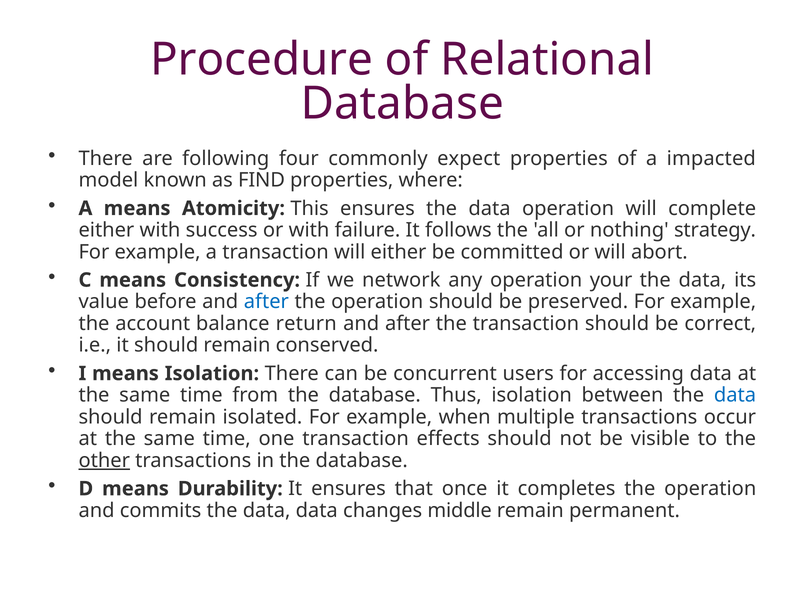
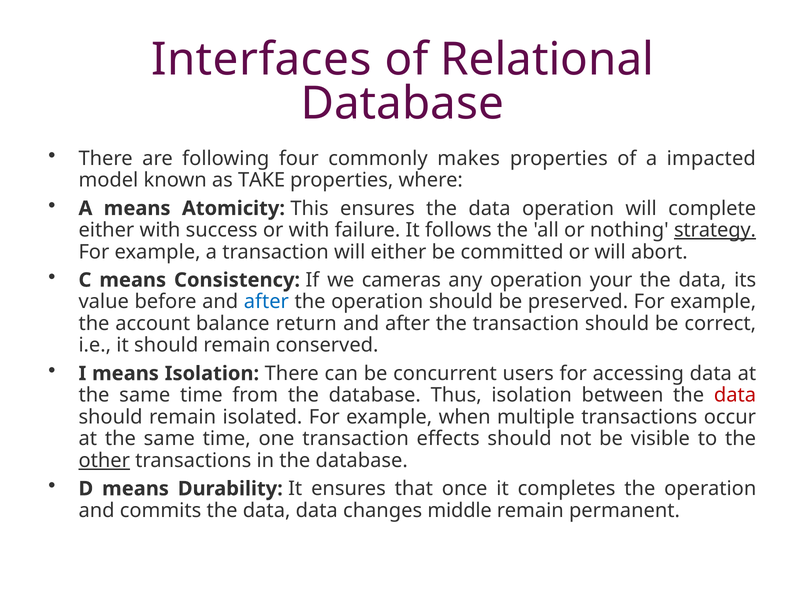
Procedure: Procedure -> Interfaces
expect: expect -> makes
FIND: FIND -> TAKE
strategy underline: none -> present
network: network -> cameras
data at (735, 395) colour: blue -> red
